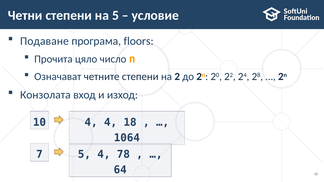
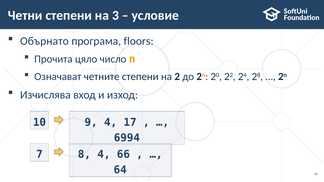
на 5: 5 -> 3
Подаване: Подаване -> Обърнато
Конзолата: Конзолата -> Изчислява
10 4: 4 -> 9
18: 18 -> 17
1064: 1064 -> 6994
7 5: 5 -> 8
78: 78 -> 66
